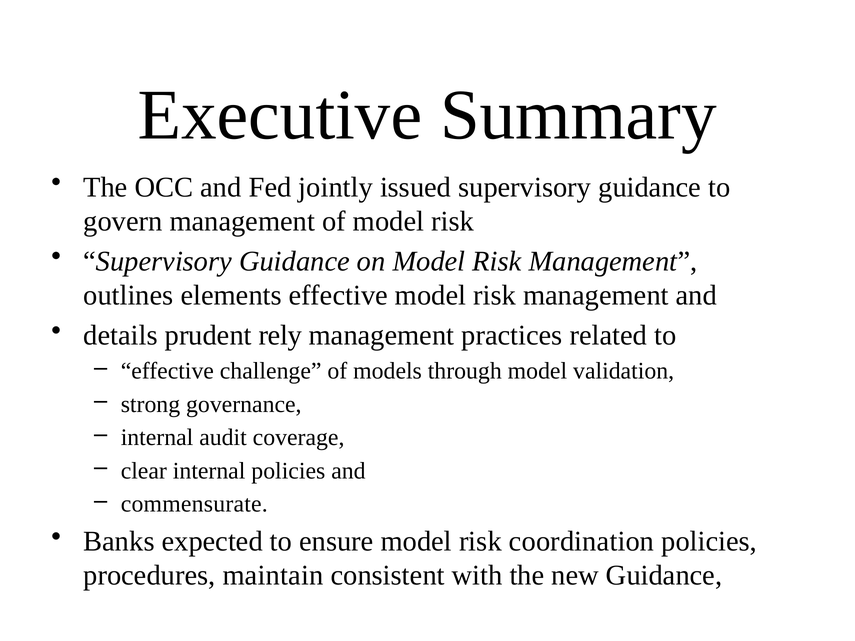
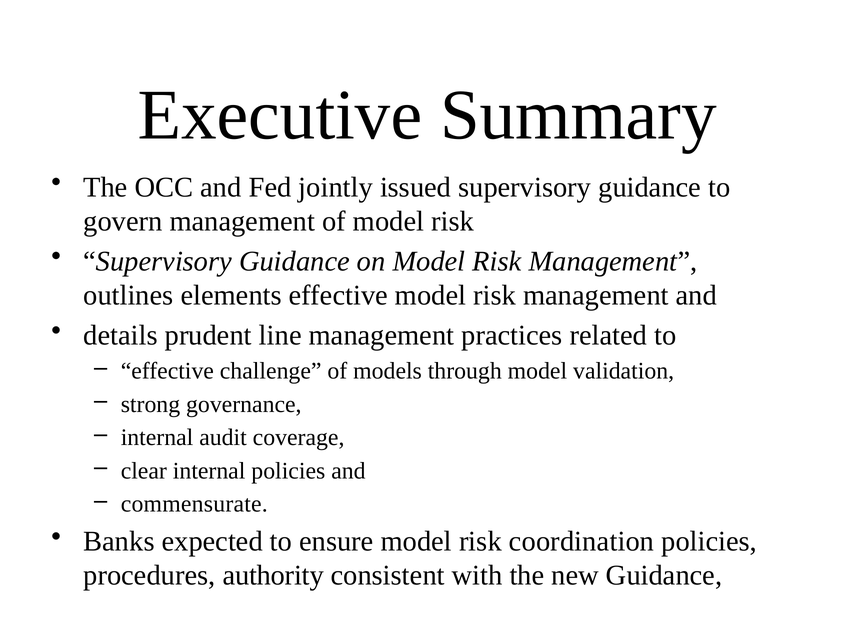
rely: rely -> line
maintain: maintain -> authority
